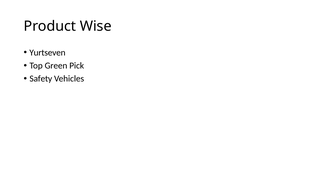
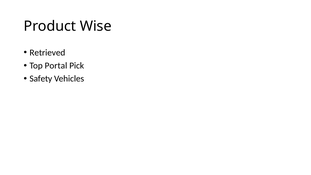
Yurtseven: Yurtseven -> Retrieved
Green: Green -> Portal
